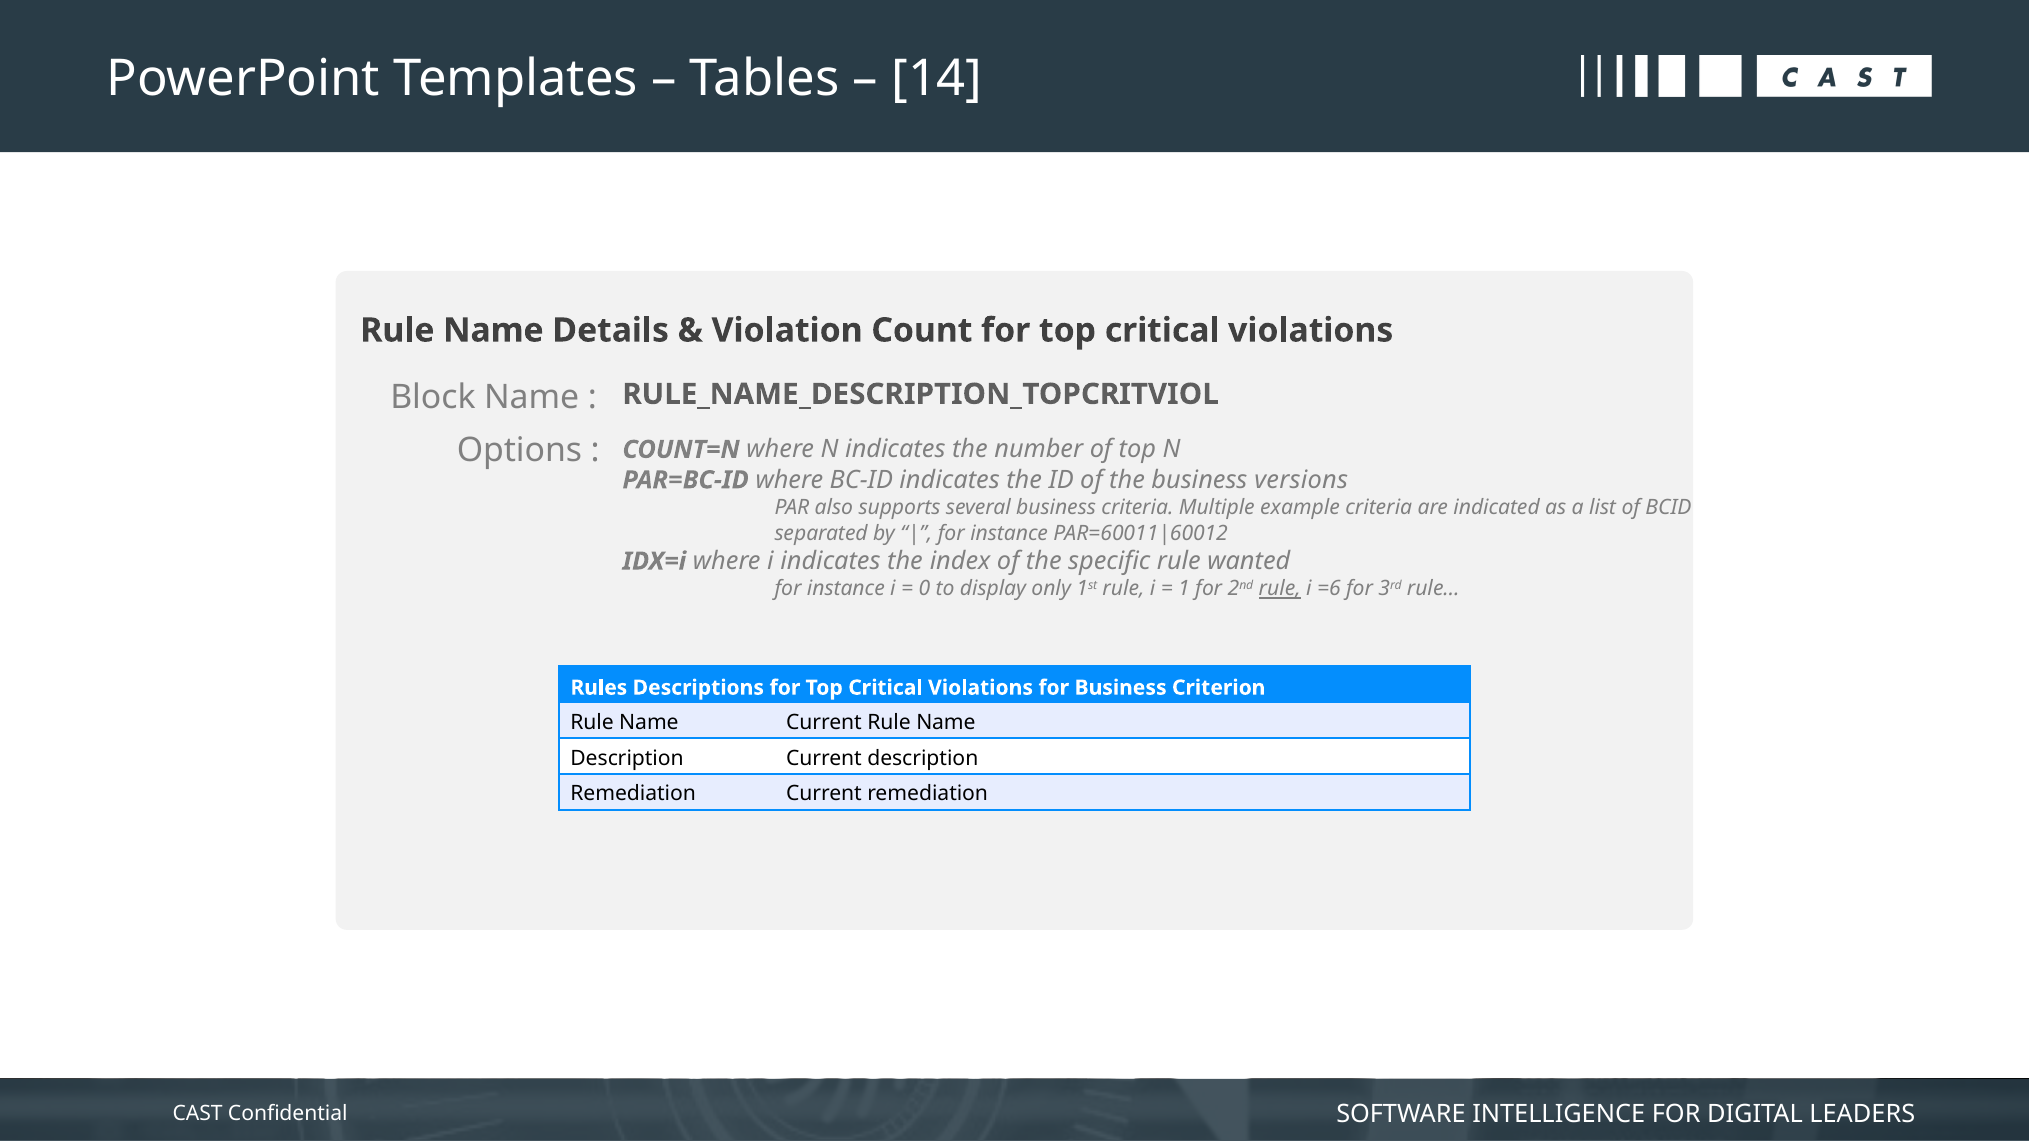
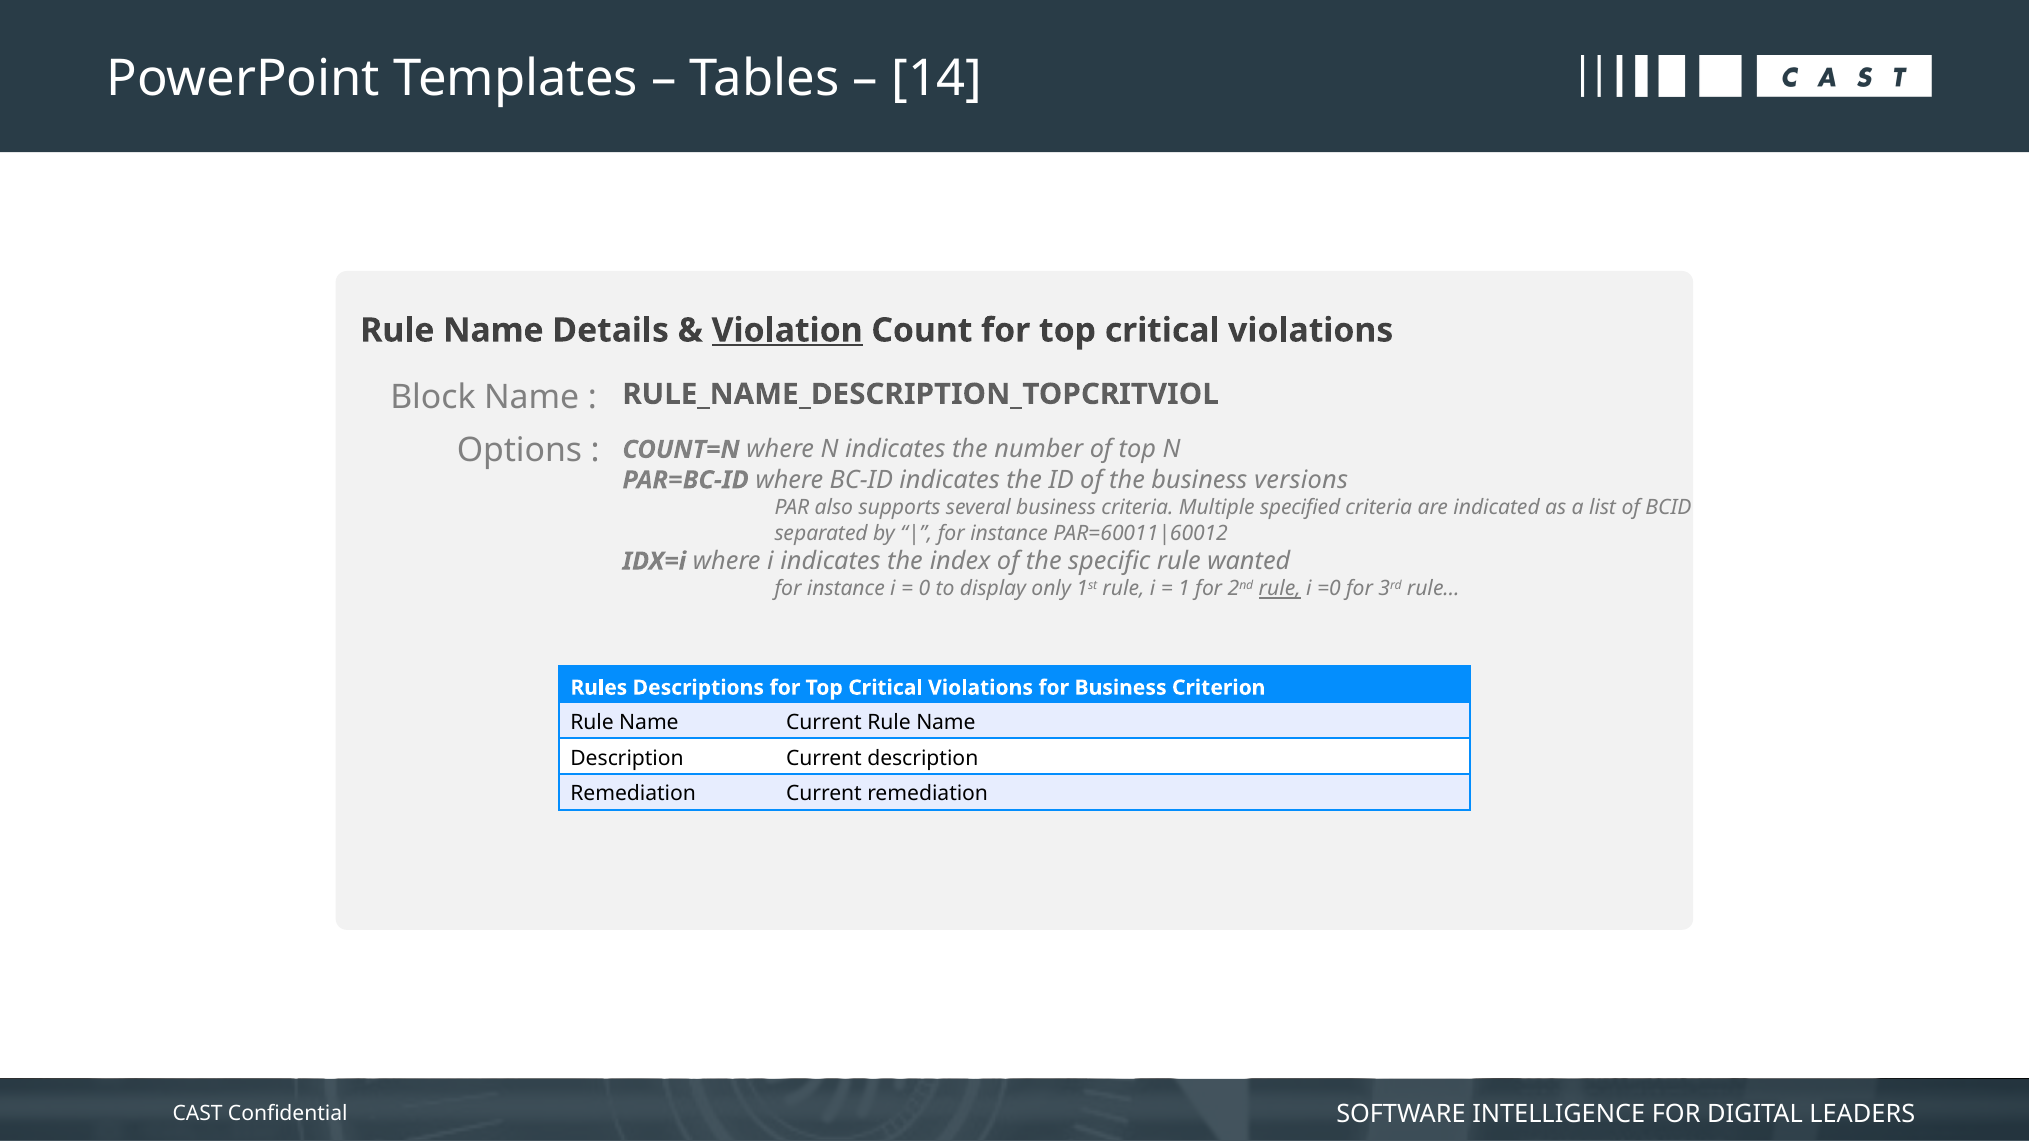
Violation underline: none -> present
example: example -> specified
=6: =6 -> =0
